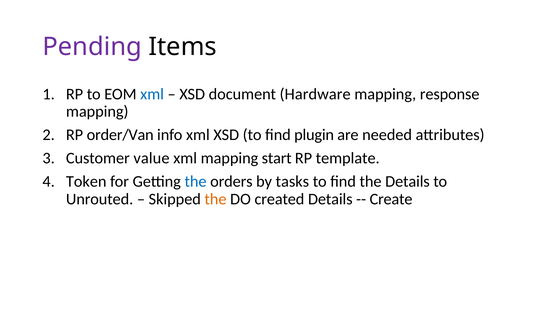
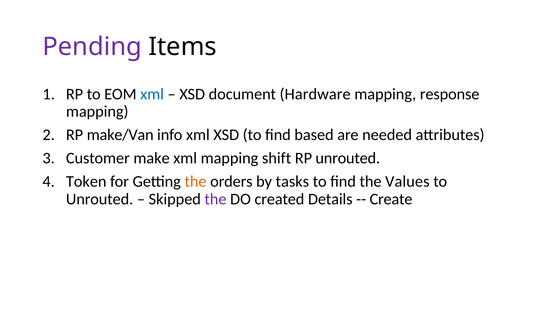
order/Van: order/Van -> make/Van
plugin: plugin -> based
value: value -> make
start: start -> shift
RP template: template -> unrouted
the at (196, 182) colour: blue -> orange
the Details: Details -> Values
the at (215, 199) colour: orange -> purple
